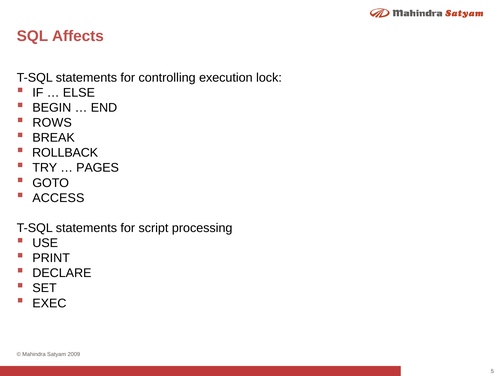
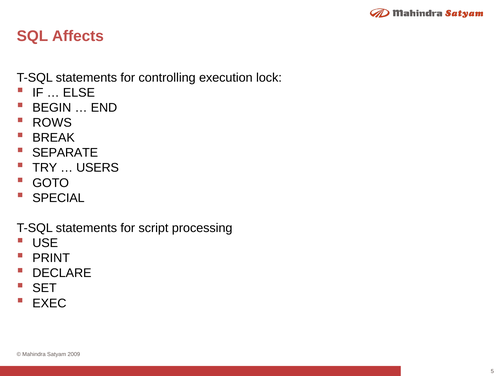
ROLLBACK: ROLLBACK -> SEPARATE
PAGES: PAGES -> USERS
ACCESS: ACCESS -> SPECIAL
